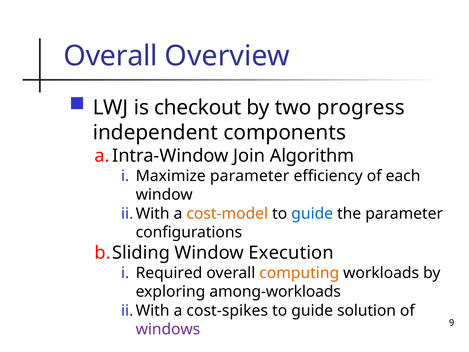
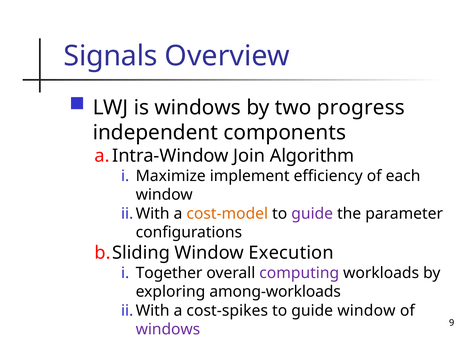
Overall at (111, 56): Overall -> Signals
is checkout: checkout -> windows
Maximize parameter: parameter -> implement
guide at (312, 213) colour: blue -> purple
Required: Required -> Together
computing colour: orange -> purple
guide solution: solution -> window
